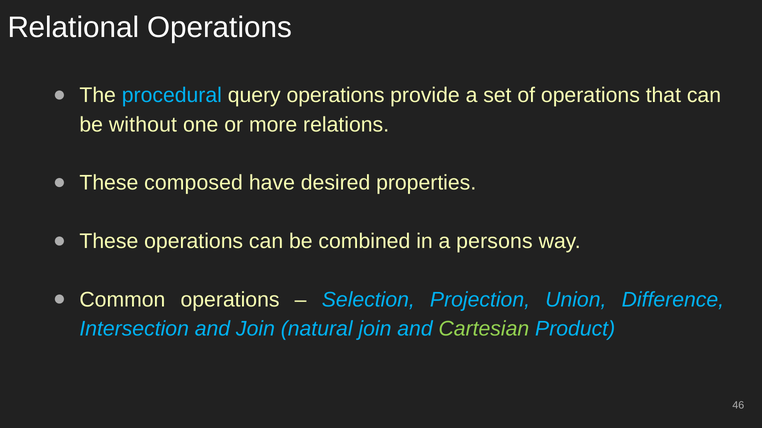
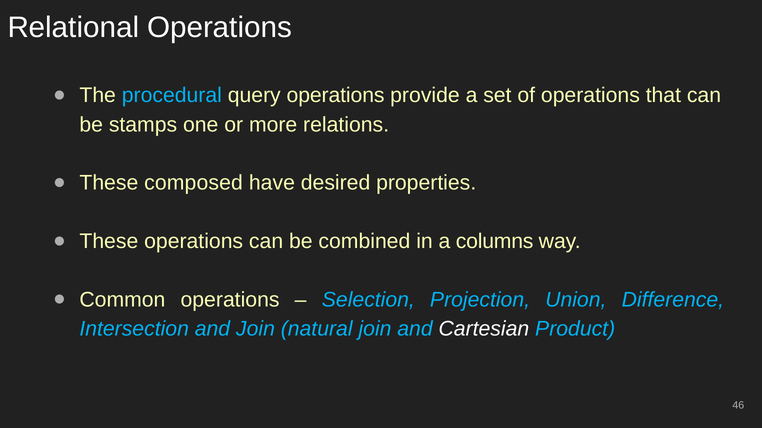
without: without -> stamps
persons: persons -> columns
Cartesian colour: light green -> white
